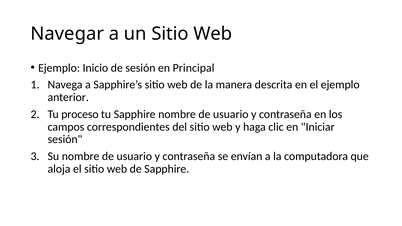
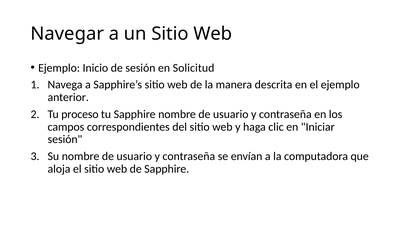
Principal: Principal -> Solicitud
